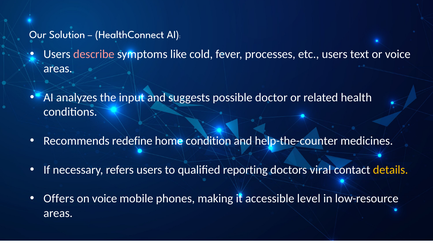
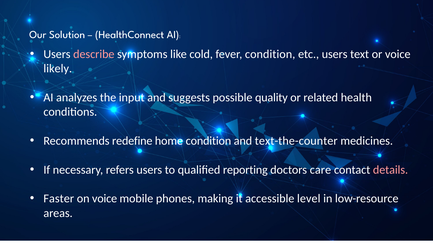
fever processes: processes -> condition
areas at (58, 68): areas -> likely
doctor: doctor -> quality
help-the-counter: help-the-counter -> text-the-counter
viral: viral -> care
details colour: yellow -> pink
Offers: Offers -> Faster
